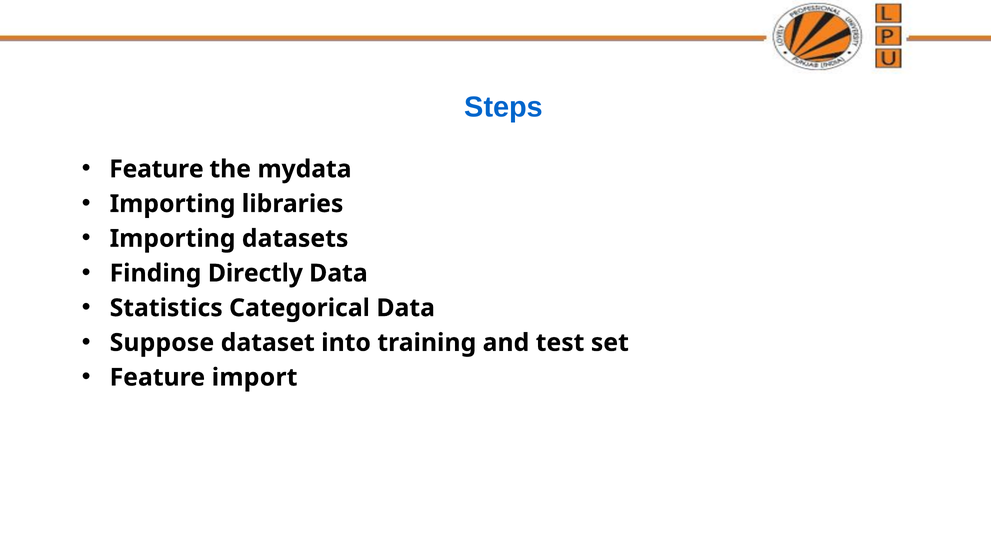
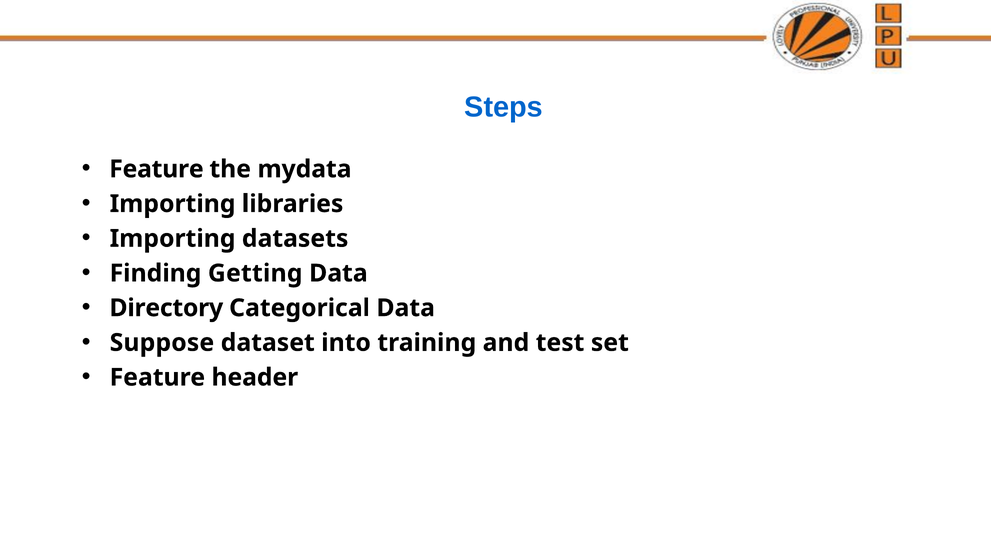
Directly: Directly -> Getting
Statistics: Statistics -> Directory
import: import -> header
